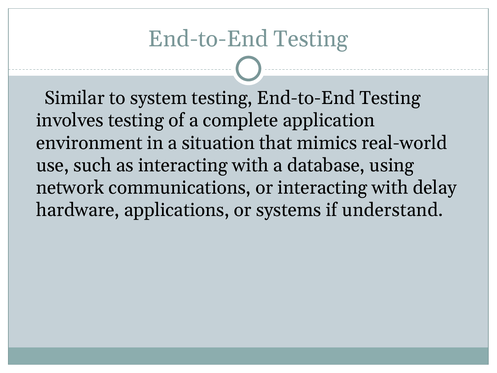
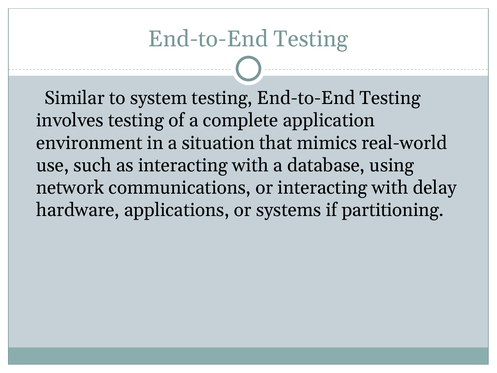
understand: understand -> partitioning
